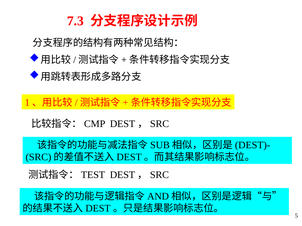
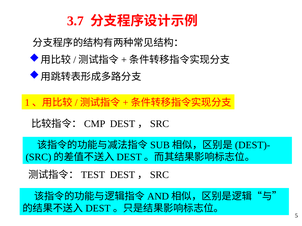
7.3: 7.3 -> 3.7
